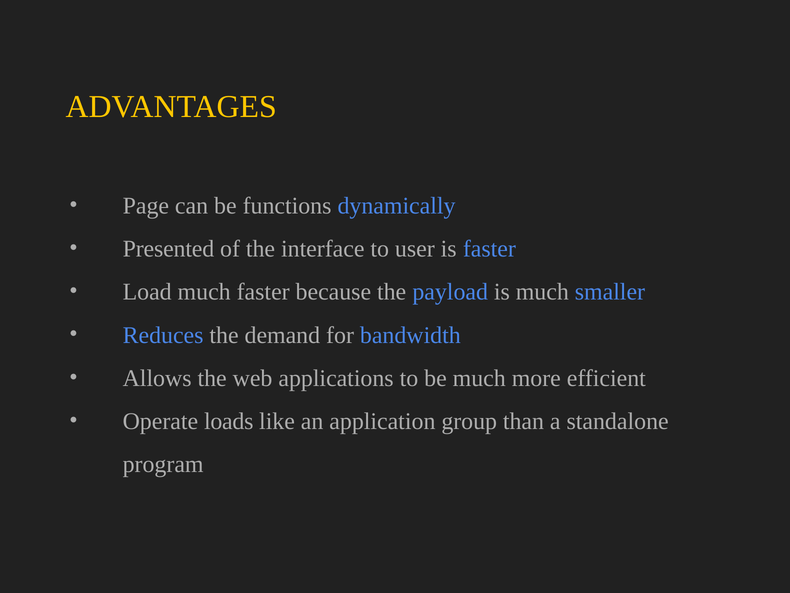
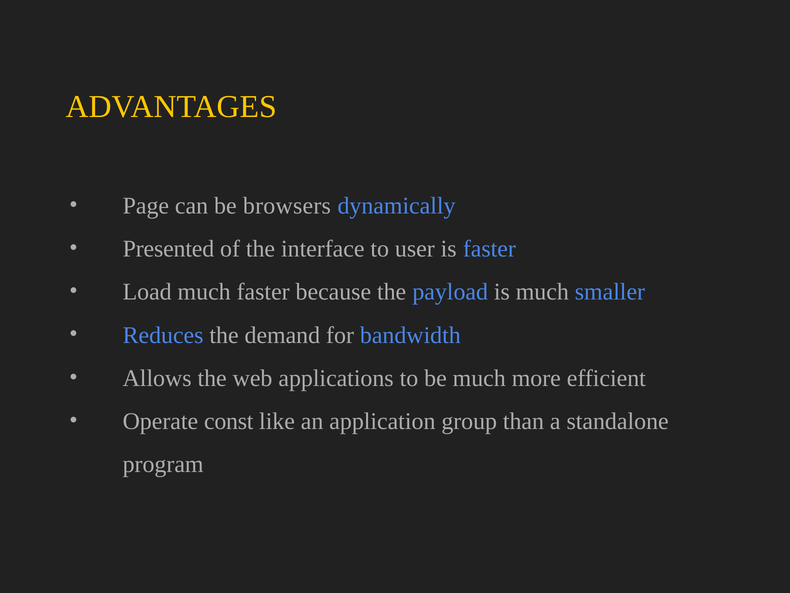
functions: functions -> browsers
loads: loads -> const
